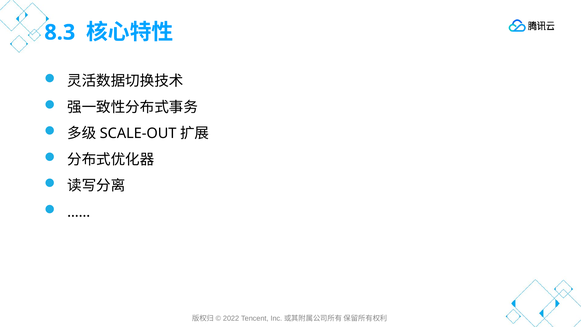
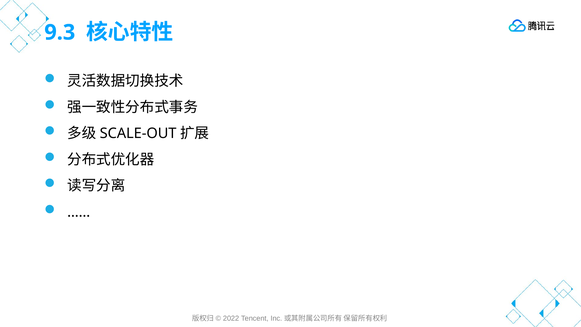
8.3: 8.3 -> 9.3
